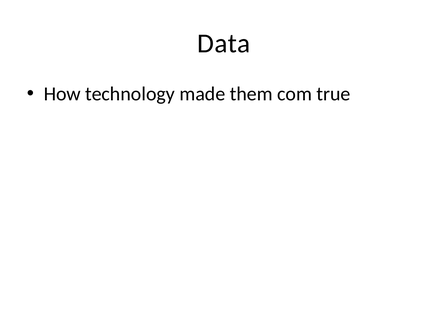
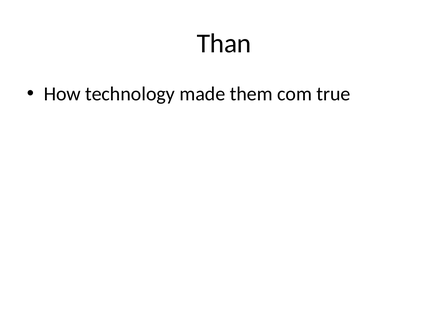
Data: Data -> Than
